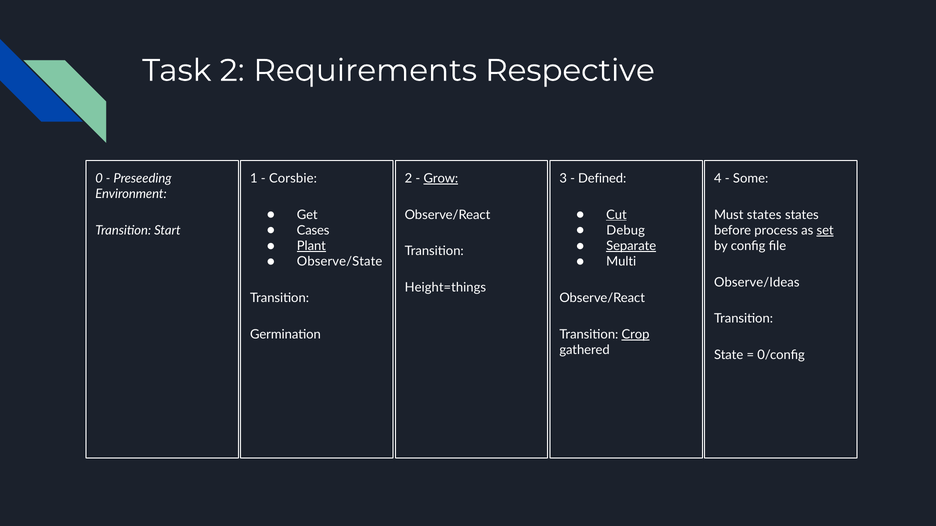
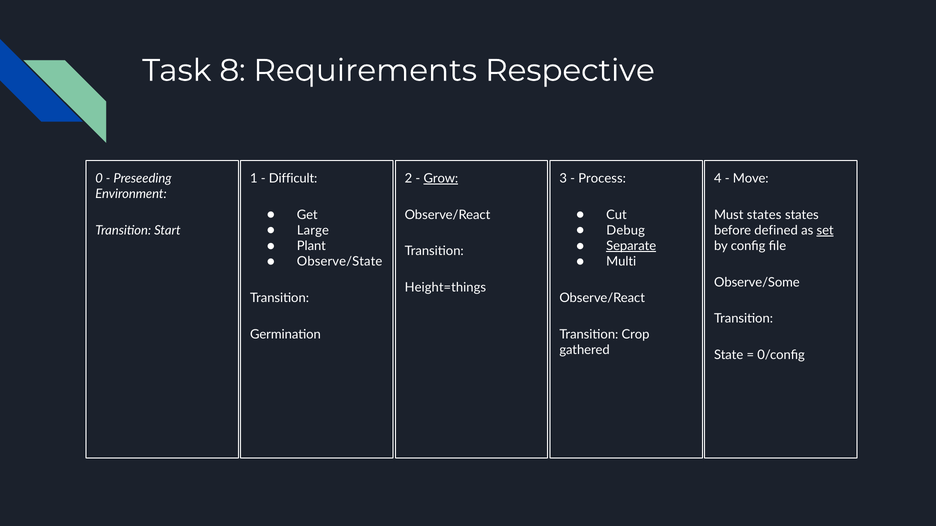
Task 2: 2 -> 8
Corsbie: Corsbie -> Difficult
Defined: Defined -> Process
Some: Some -> Move
Cut underline: present -> none
Cases: Cases -> Large
process: process -> defined
Plant underline: present -> none
Observe/Ideas: Observe/Ideas -> Observe/Some
Crop underline: present -> none
